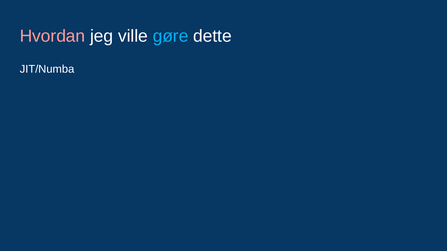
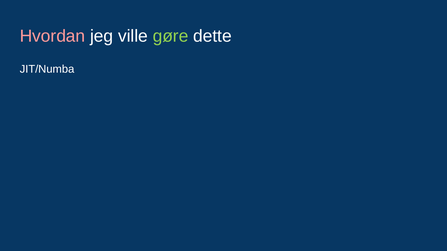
gøre colour: light blue -> light green
